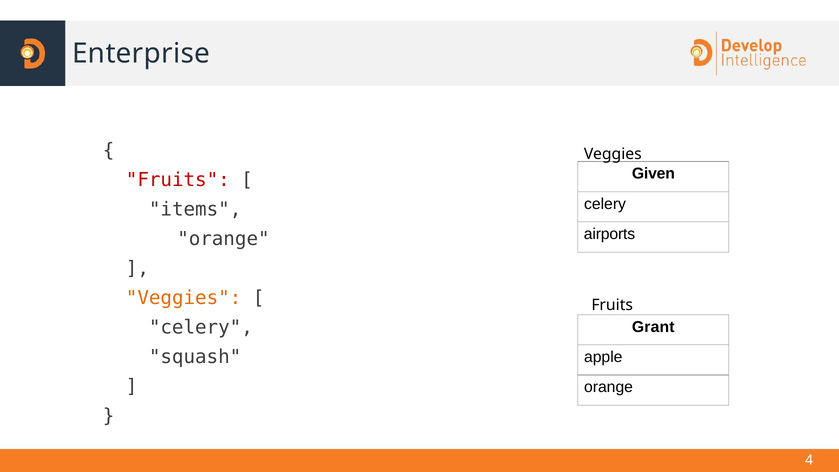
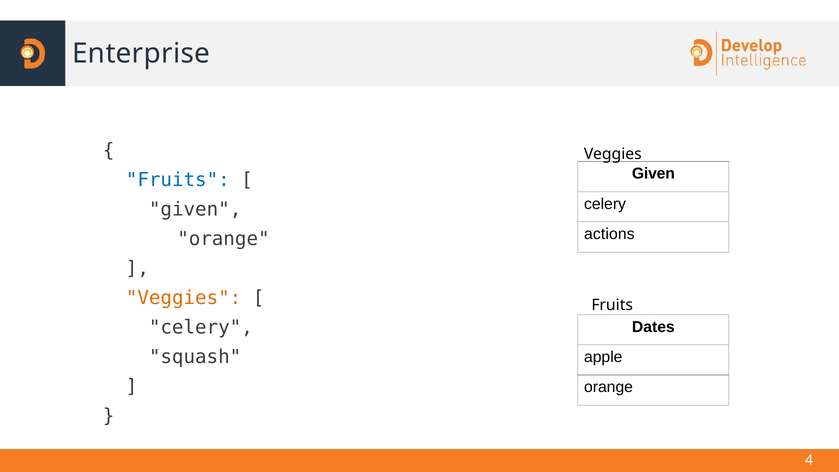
Fruits at (178, 180) colour: red -> blue
items at (195, 209): items -> given
airports: airports -> actions
Grant: Grant -> Dates
